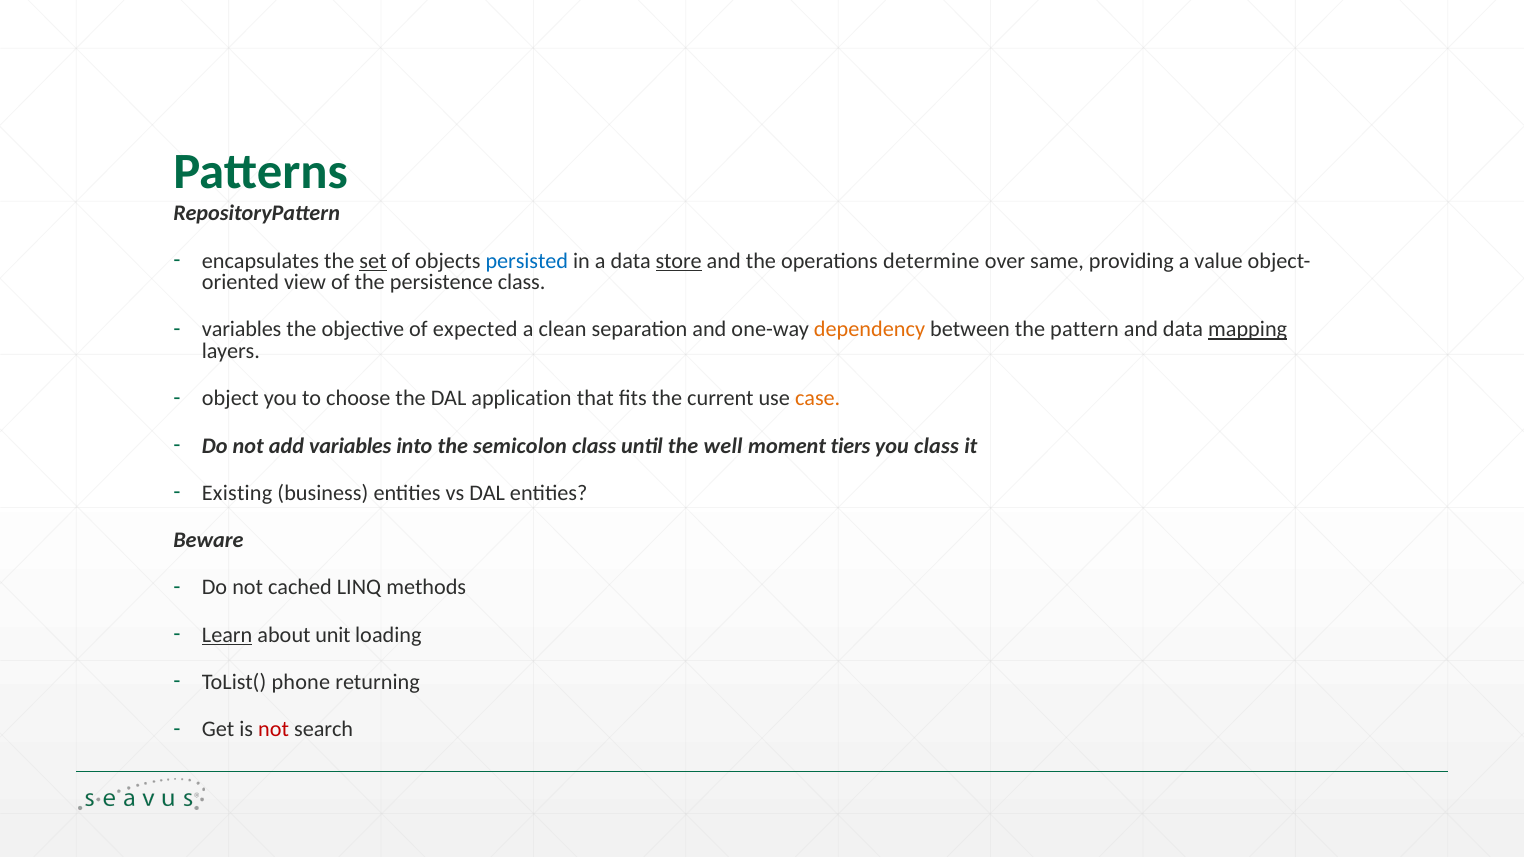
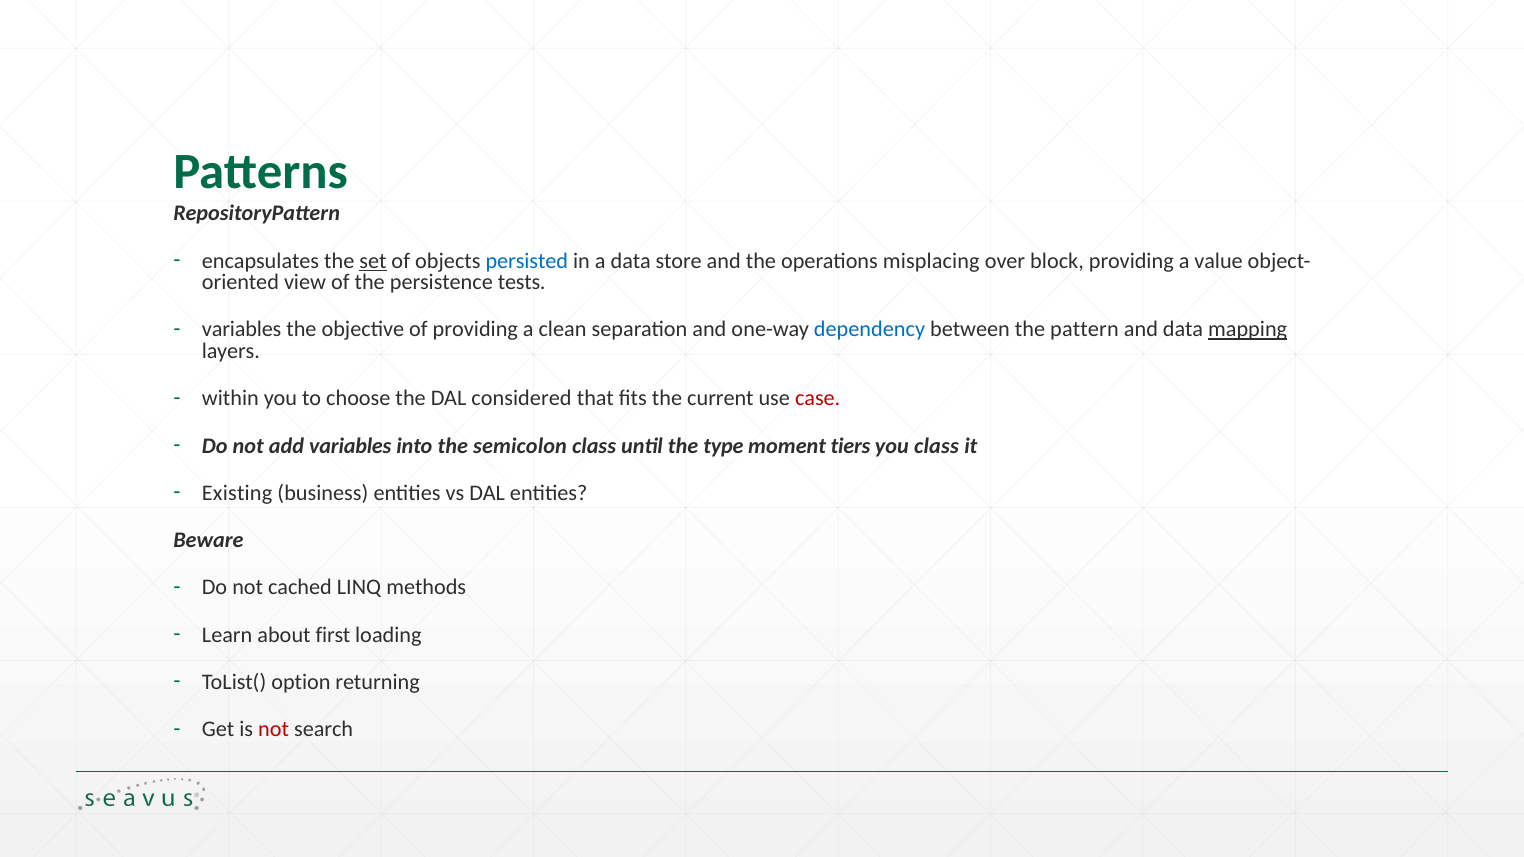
store underline: present -> none
determine: determine -> misplacing
same: same -> block
persistence class: class -> tests
of expected: expected -> providing
dependency colour: orange -> blue
object: object -> within
application: application -> considered
case colour: orange -> red
well: well -> type
Learn underline: present -> none
unit: unit -> first
phone: phone -> option
